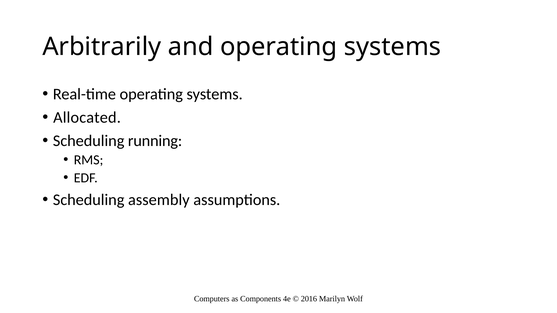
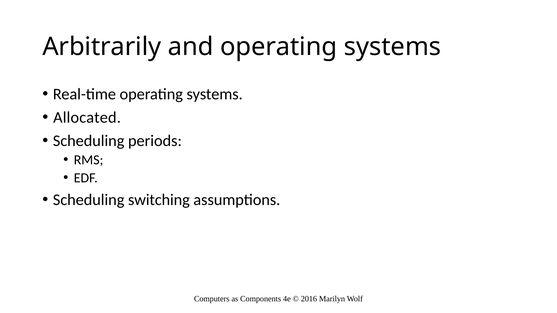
running: running -> periods
assembly: assembly -> switching
